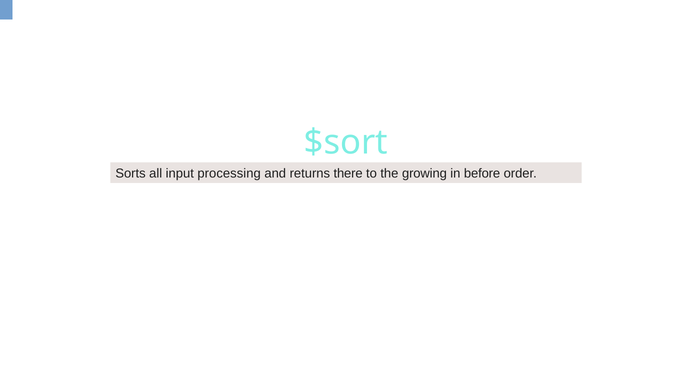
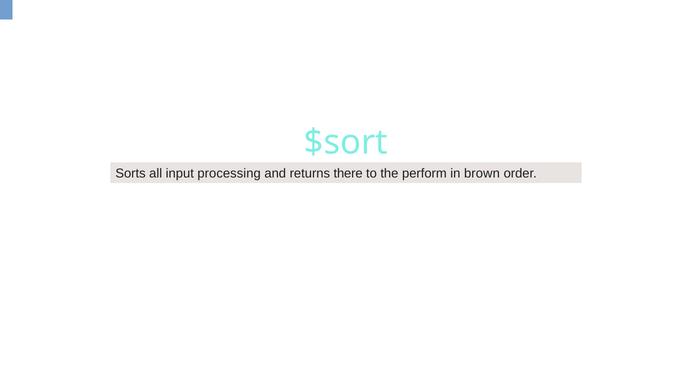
growing: growing -> perform
before: before -> brown
